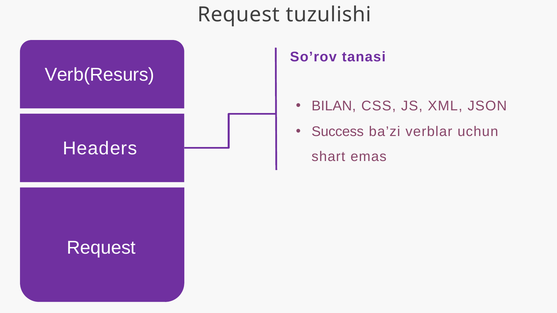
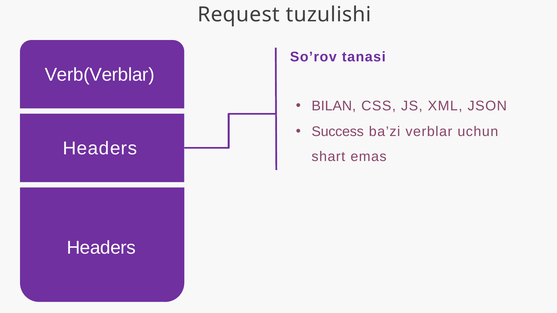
Verb(Resurs: Verb(Resurs -> Verb(Verblar
Request at (101, 248): Request -> Headers
